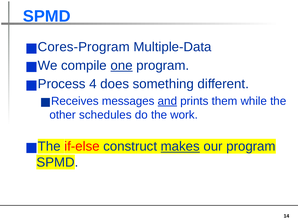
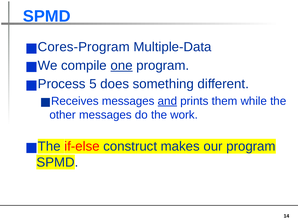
4: 4 -> 5
other schedules: schedules -> messages
makes underline: present -> none
